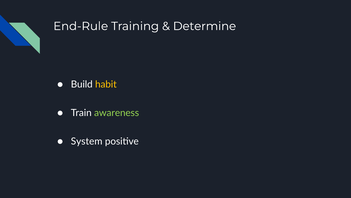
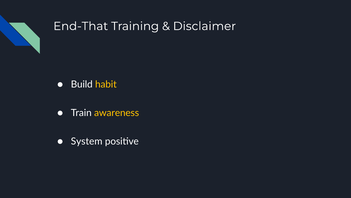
End-Rule: End-Rule -> End-That
Determine: Determine -> Disclaimer
awareness colour: light green -> yellow
